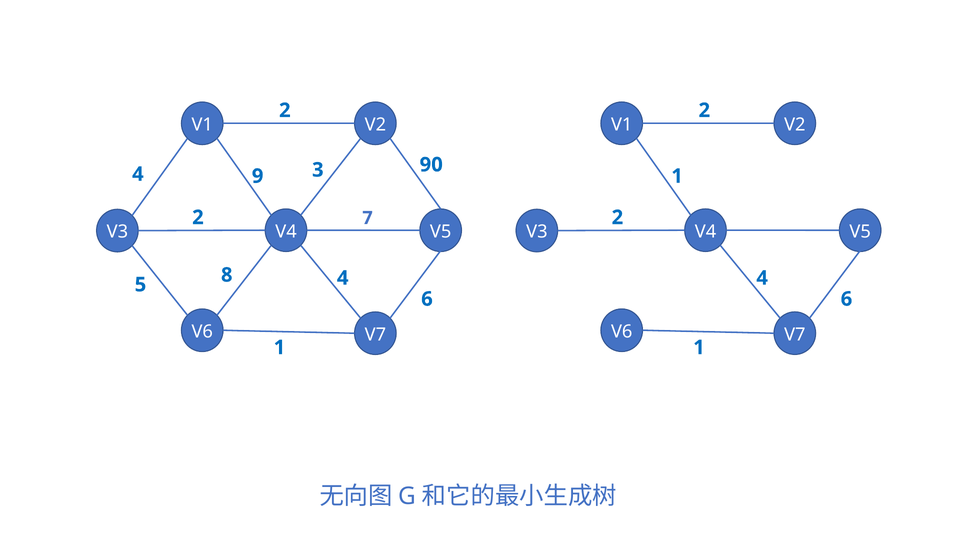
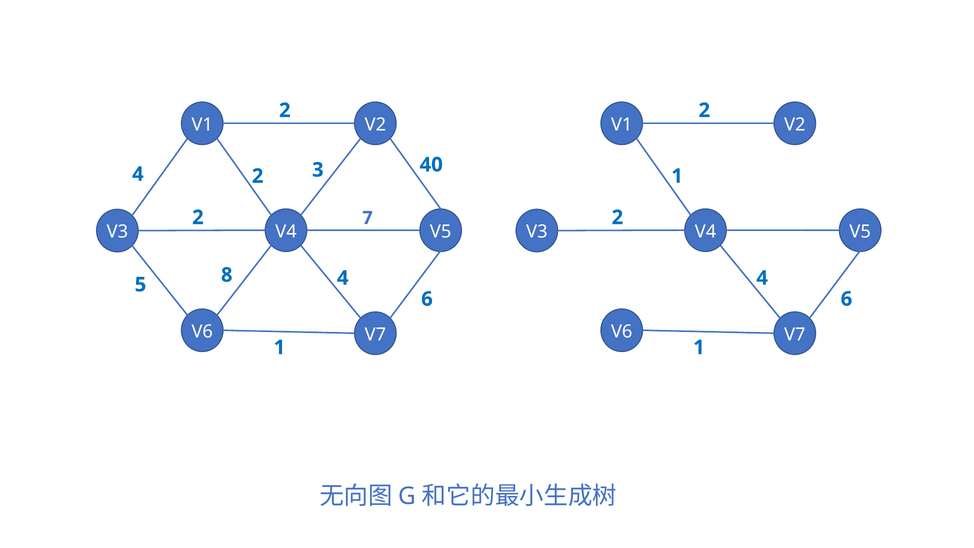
90: 90 -> 40
4 9: 9 -> 2
